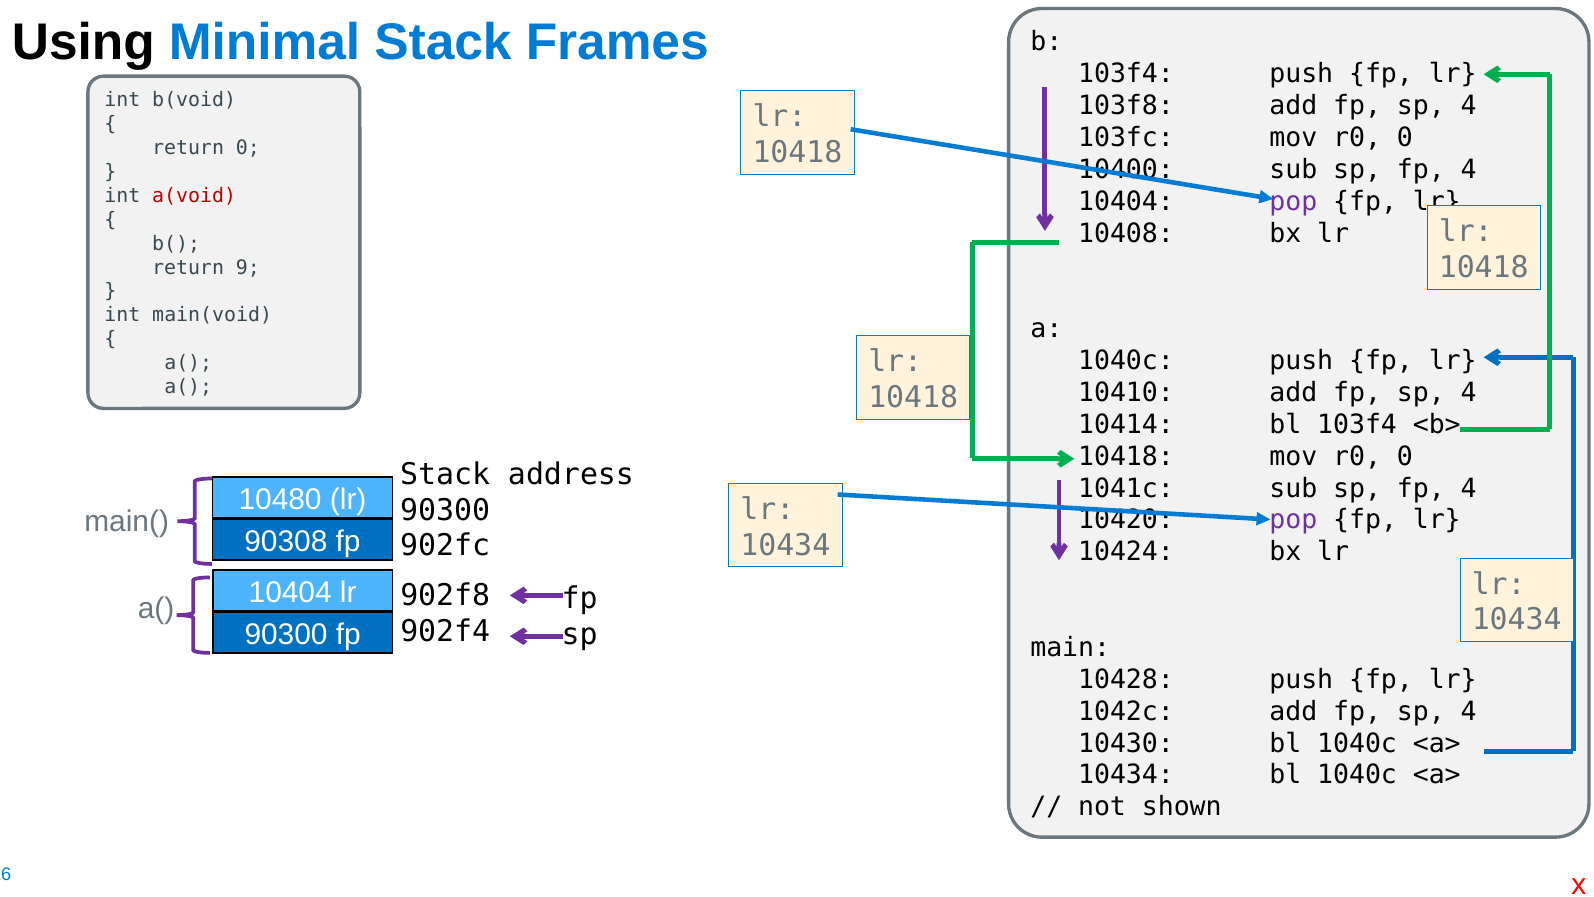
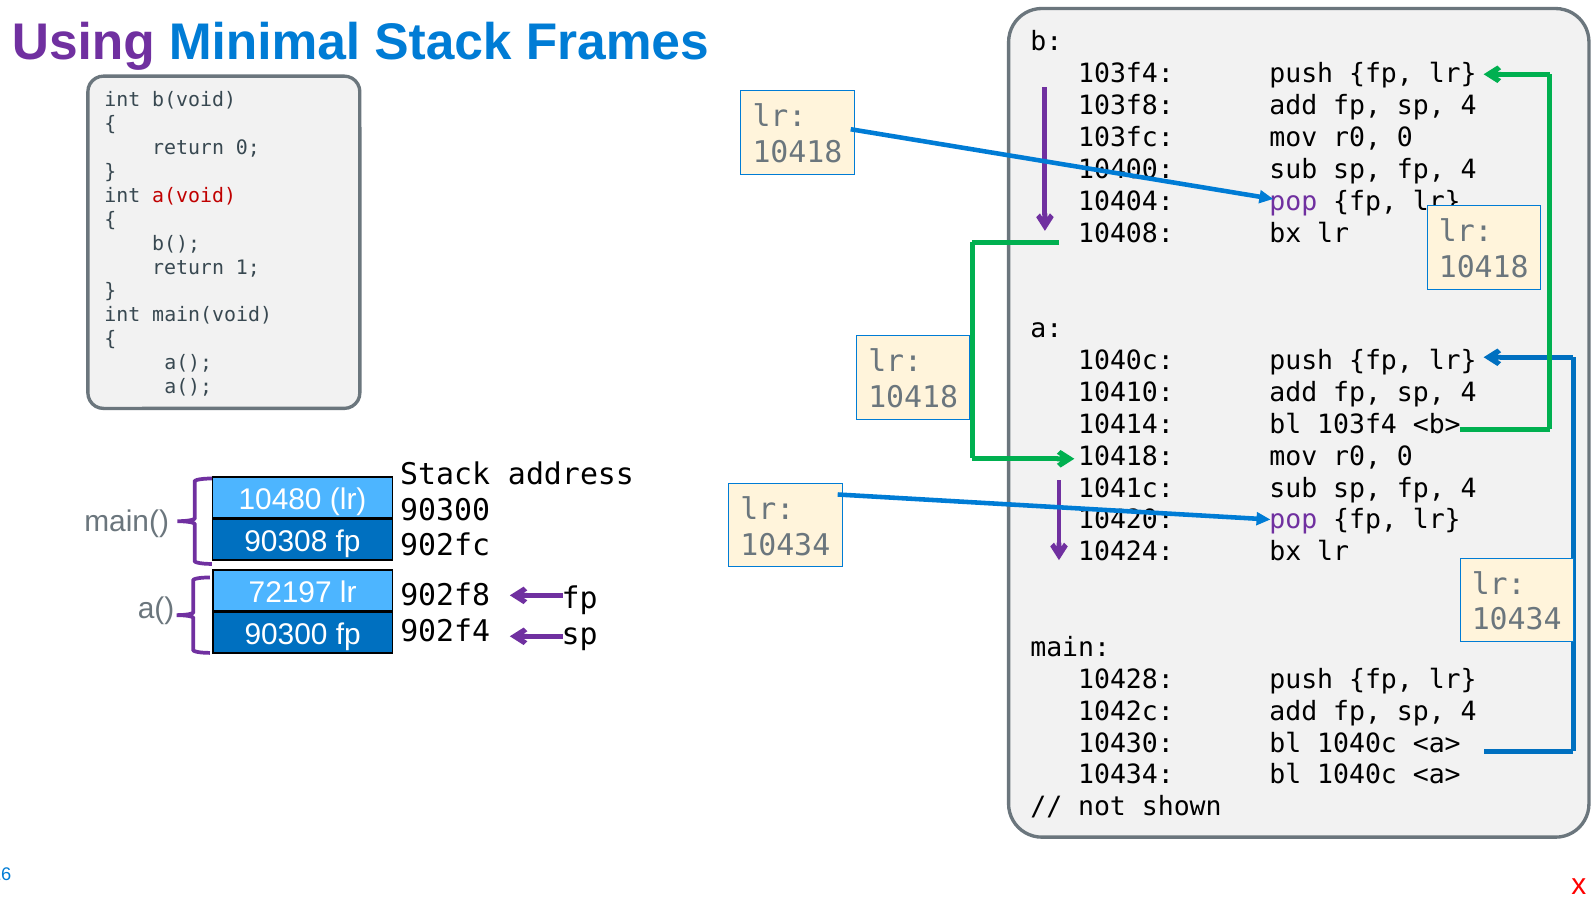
Using colour: black -> purple
9: 9 -> 1
10404 at (290, 592): 10404 -> 72197
